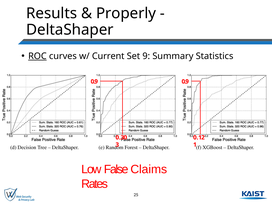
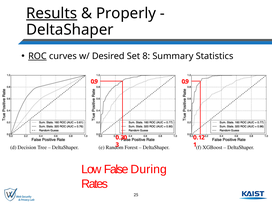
Results underline: none -> present
Current: Current -> Desired
9: 9 -> 8
Claims: Claims -> During
